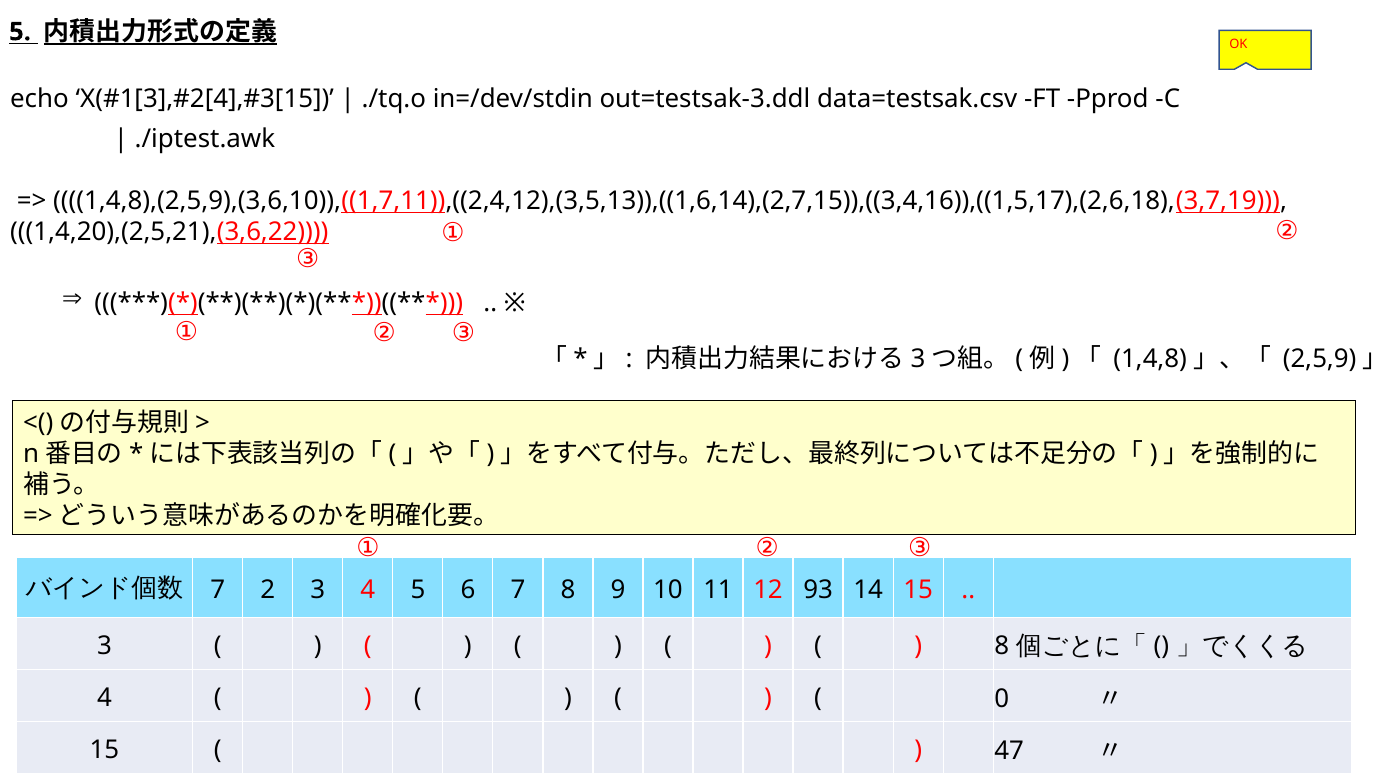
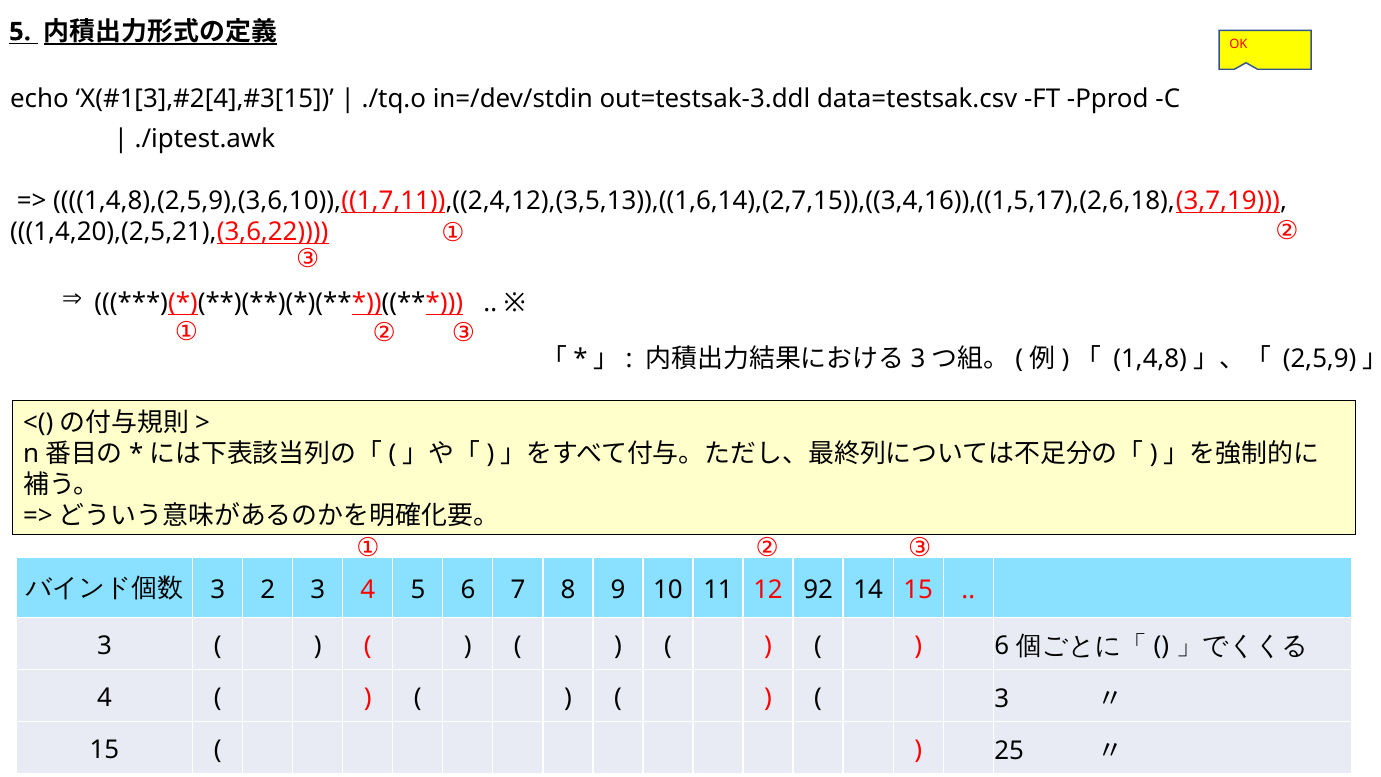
7 at (218, 589): 7 -> 3
93: 93 -> 92
8 at (1002, 645): 8 -> 6
0 at (1002, 699): 0 -> 3
47: 47 -> 25
